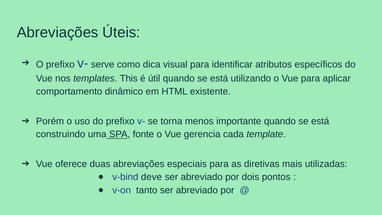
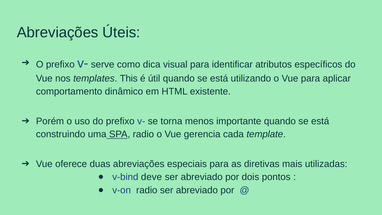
SPA fonte: fonte -> radio
v-on tanto: tanto -> radio
